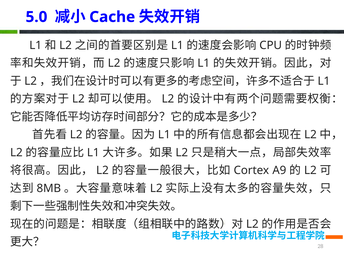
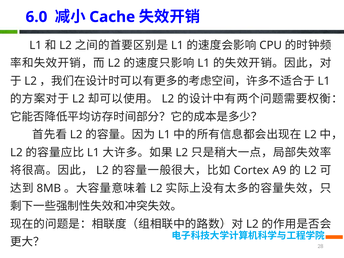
5.0: 5.0 -> 6.0
